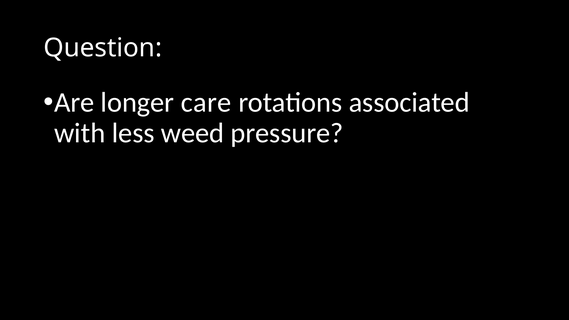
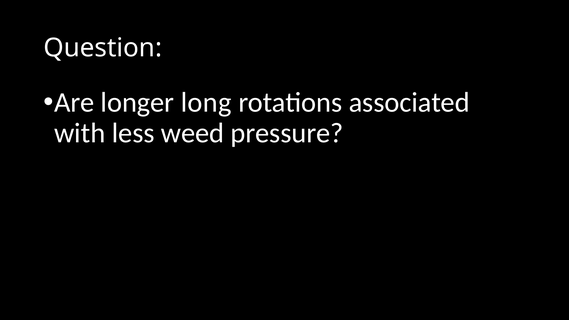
care: care -> long
